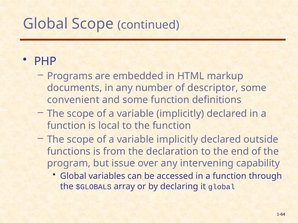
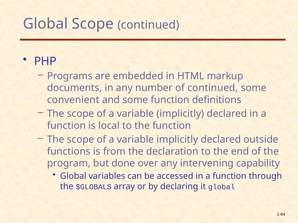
of descriptor: descriptor -> continued
issue: issue -> done
